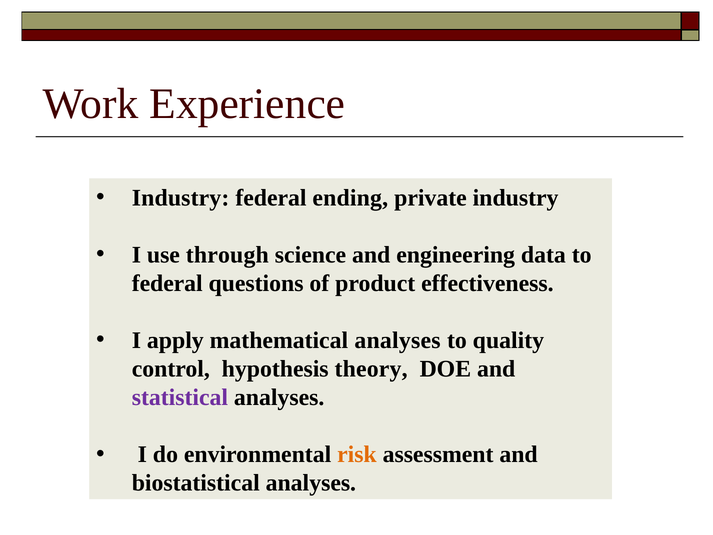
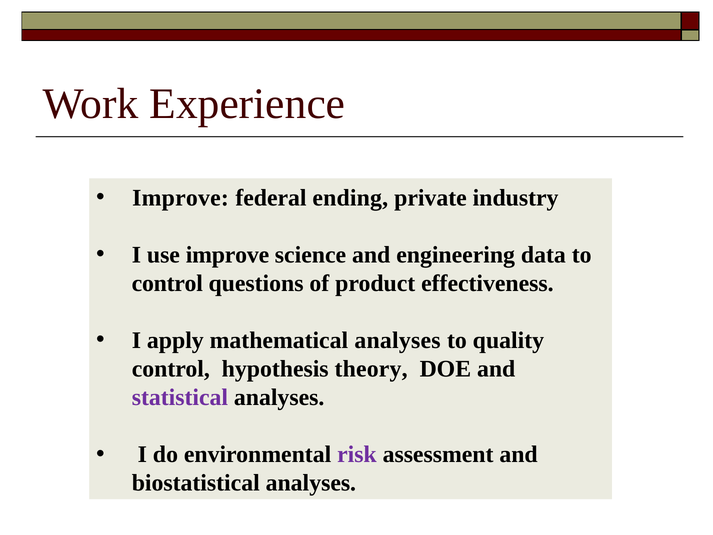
Industry at (181, 198): Industry -> Improve
use through: through -> improve
federal at (167, 283): federal -> control
risk colour: orange -> purple
